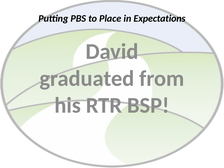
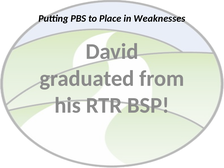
Expectations: Expectations -> Weaknesses
